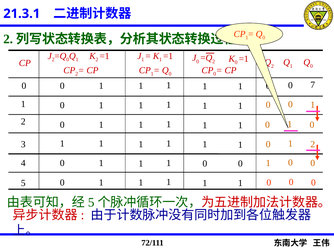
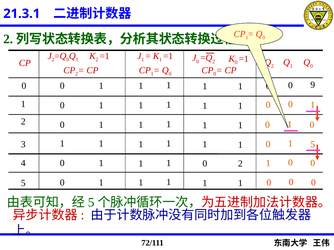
7: 7 -> 9
3 0 1 2: 2 -> 5
0 at (240, 164): 0 -> 2
